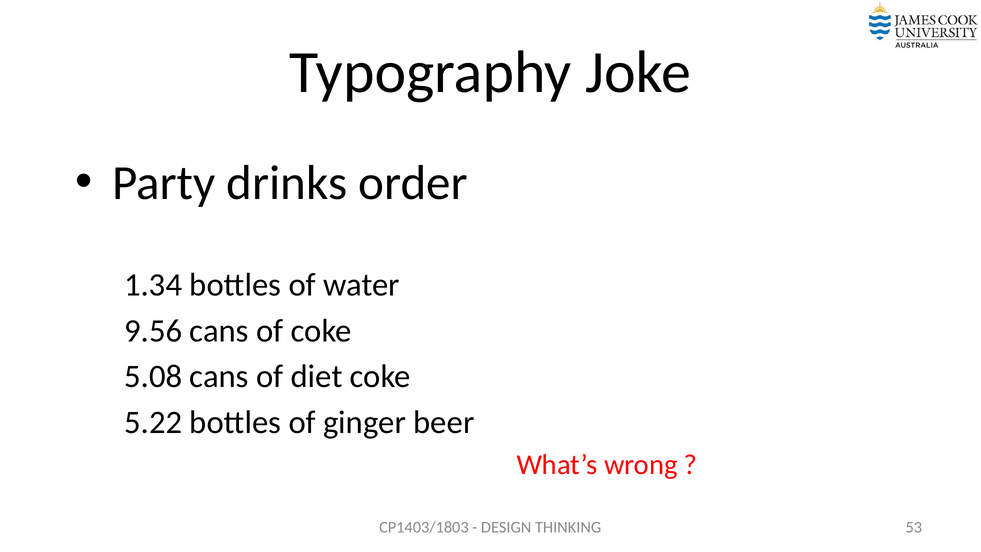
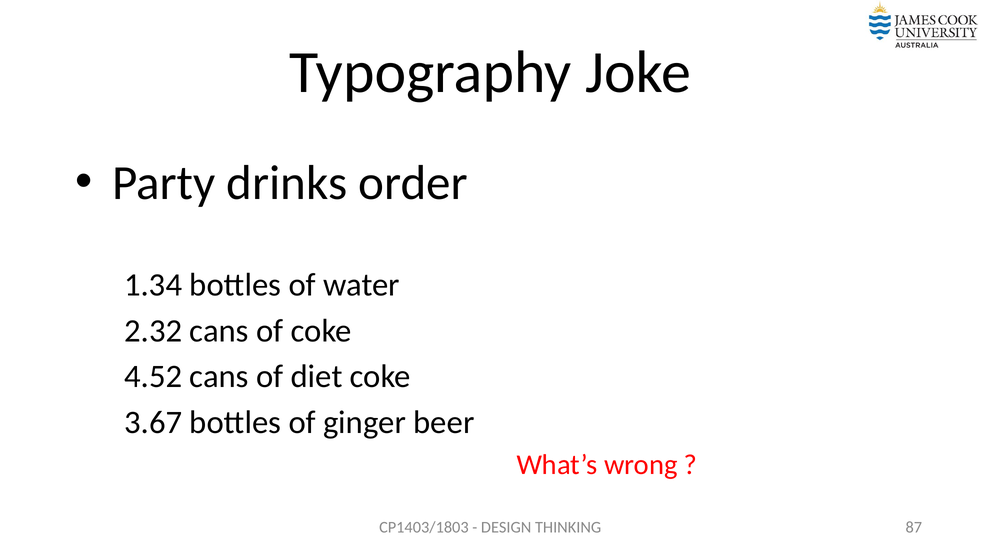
9.56: 9.56 -> 2.32
5.08: 5.08 -> 4.52
5.22: 5.22 -> 3.67
53: 53 -> 87
